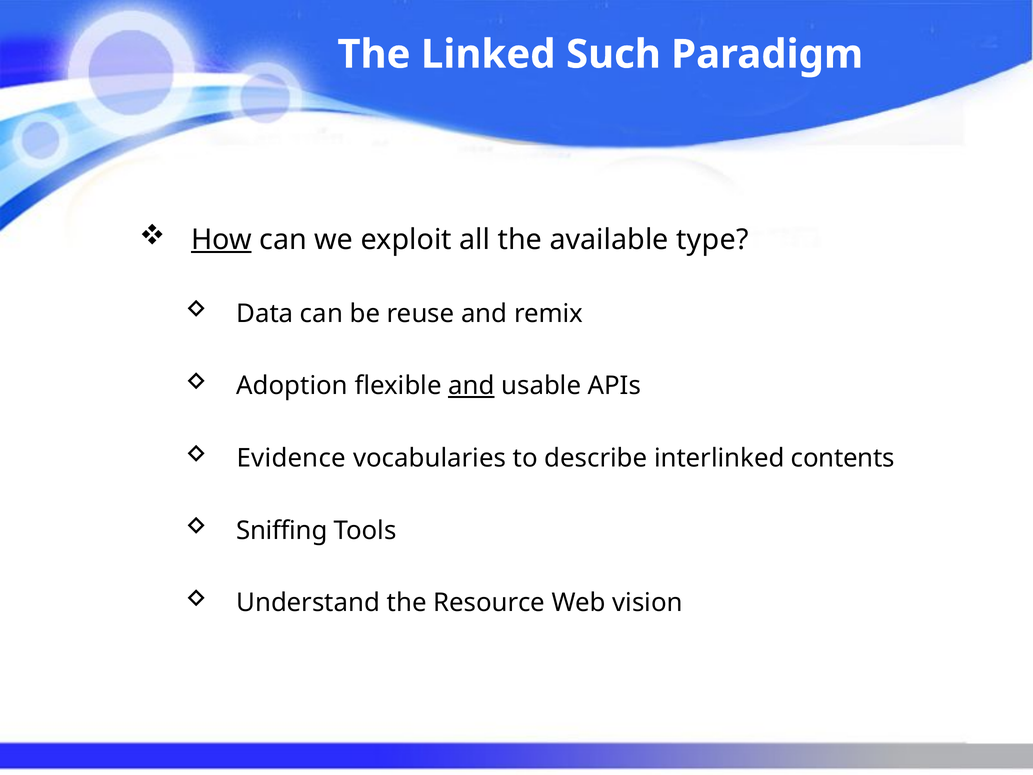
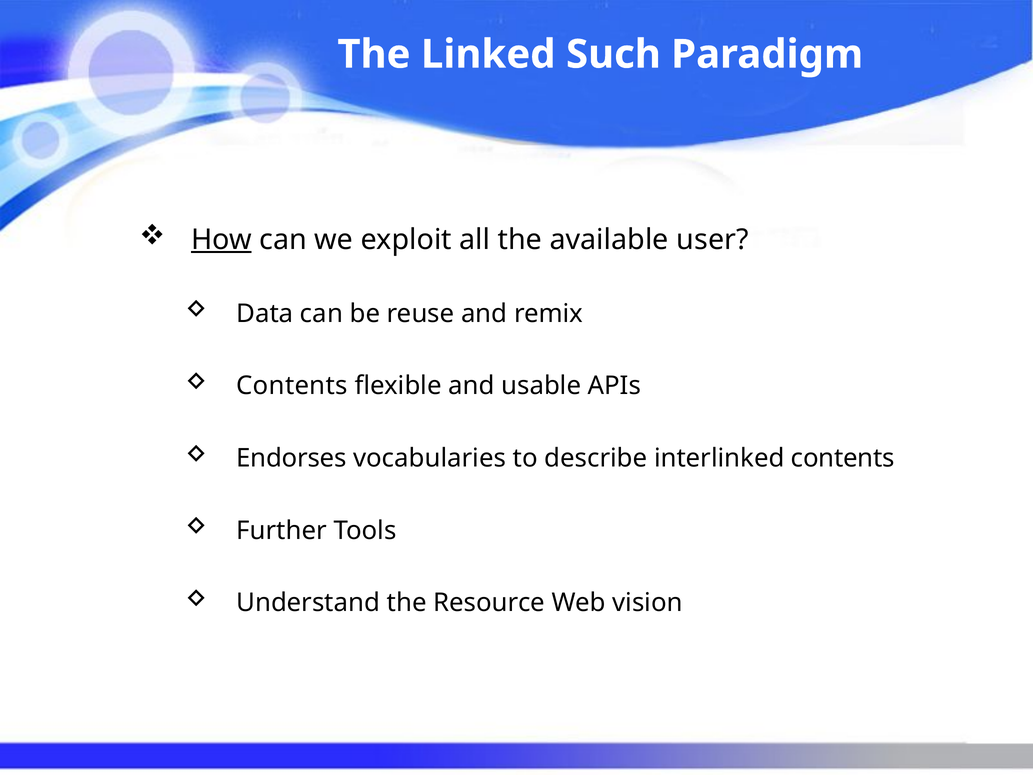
type: type -> user
Adoption at (292, 386): Adoption -> Contents
and at (471, 386) underline: present -> none
Evidence: Evidence -> Endorses
Sniffing: Sniffing -> Further
